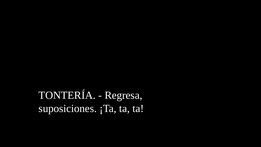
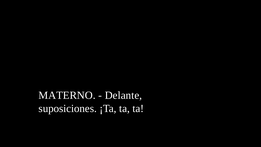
TONTERÍA: TONTERÍA -> MATERNO
Regresa: Regresa -> Delante
